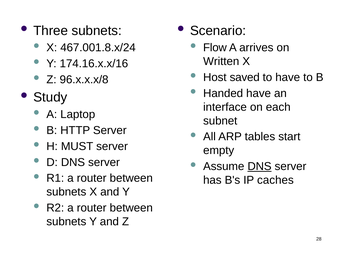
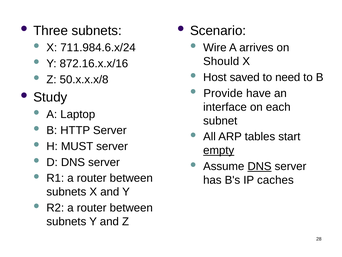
467.001.8.x/24: 467.001.8.x/24 -> 711.984.6.x/24
Flow: Flow -> Wire
Written: Written -> Should
174.16.x.x/16: 174.16.x.x/16 -> 872.16.x.x/16
to have: have -> need
96.x.x.x/8: 96.x.x.x/8 -> 50.x.x.x/8
Handed: Handed -> Provide
empty underline: none -> present
